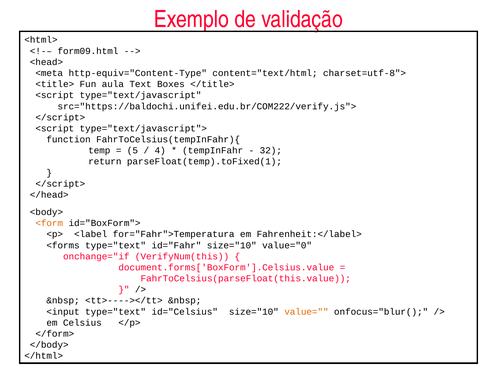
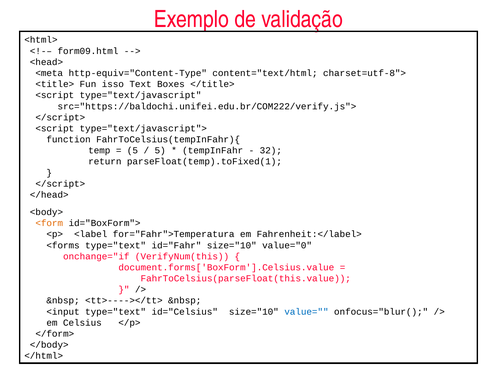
aula: aula -> isso
4 at (160, 150): 4 -> 5
value= colour: orange -> blue
